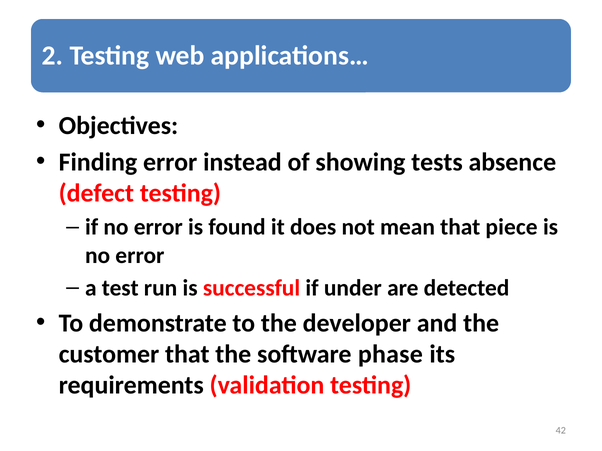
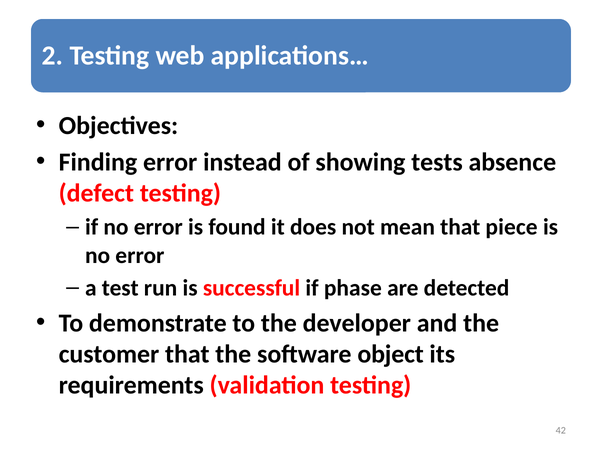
under: under -> phase
phase: phase -> object
